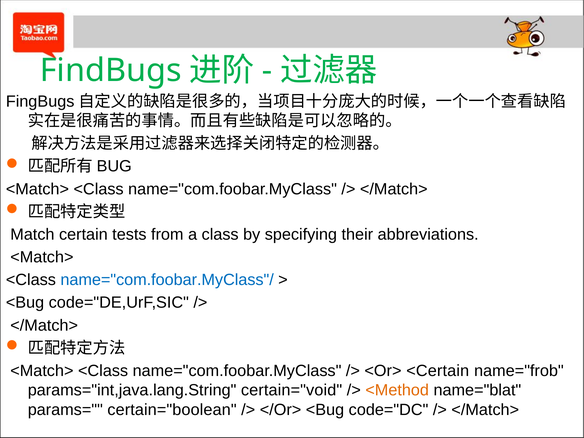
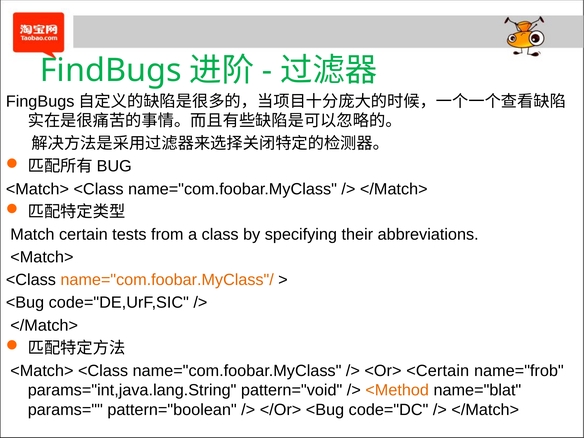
name="com.foobar.MyClass"/ colour: blue -> orange
certain="void: certain="void -> pattern="void
certain="boolean: certain="boolean -> pattern="boolean
